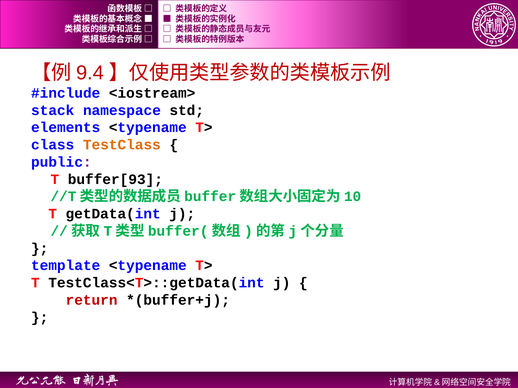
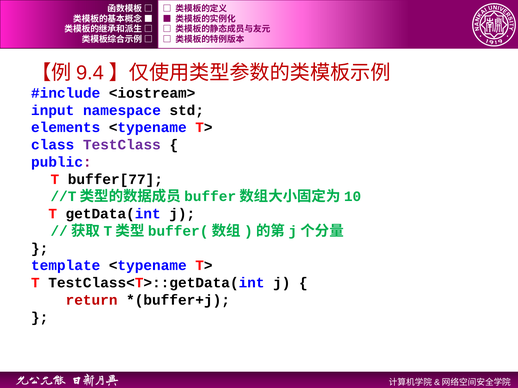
stack: stack -> input
TestClass colour: orange -> purple
buffer[93: buffer[93 -> buffer[77
